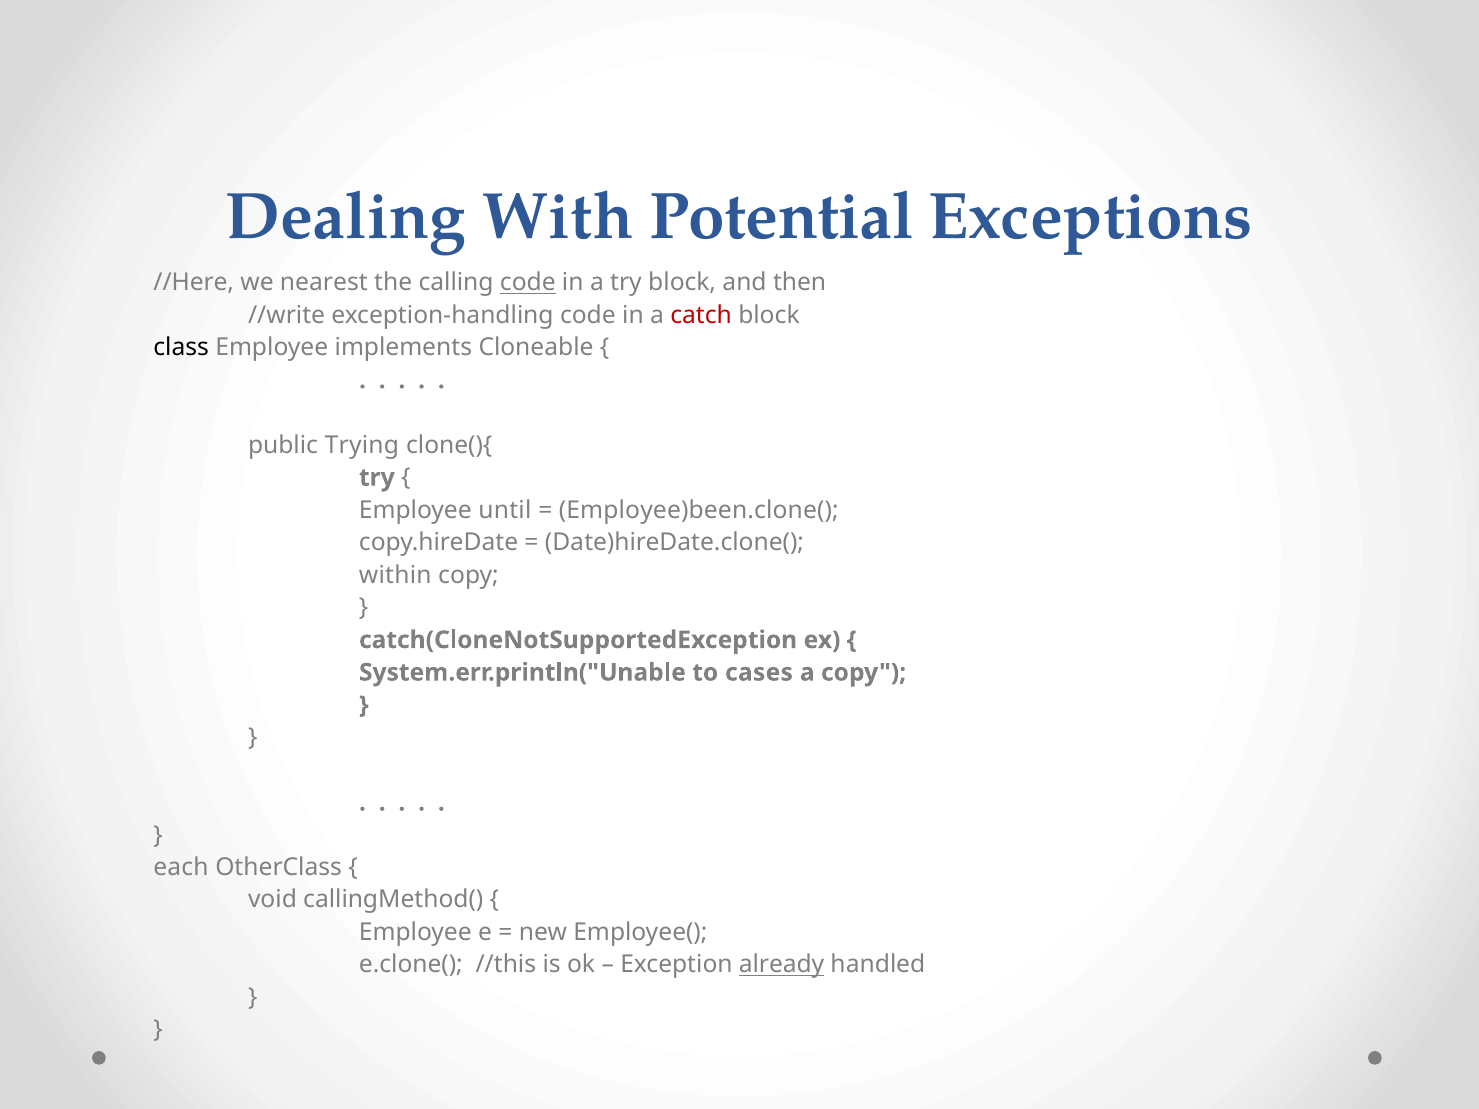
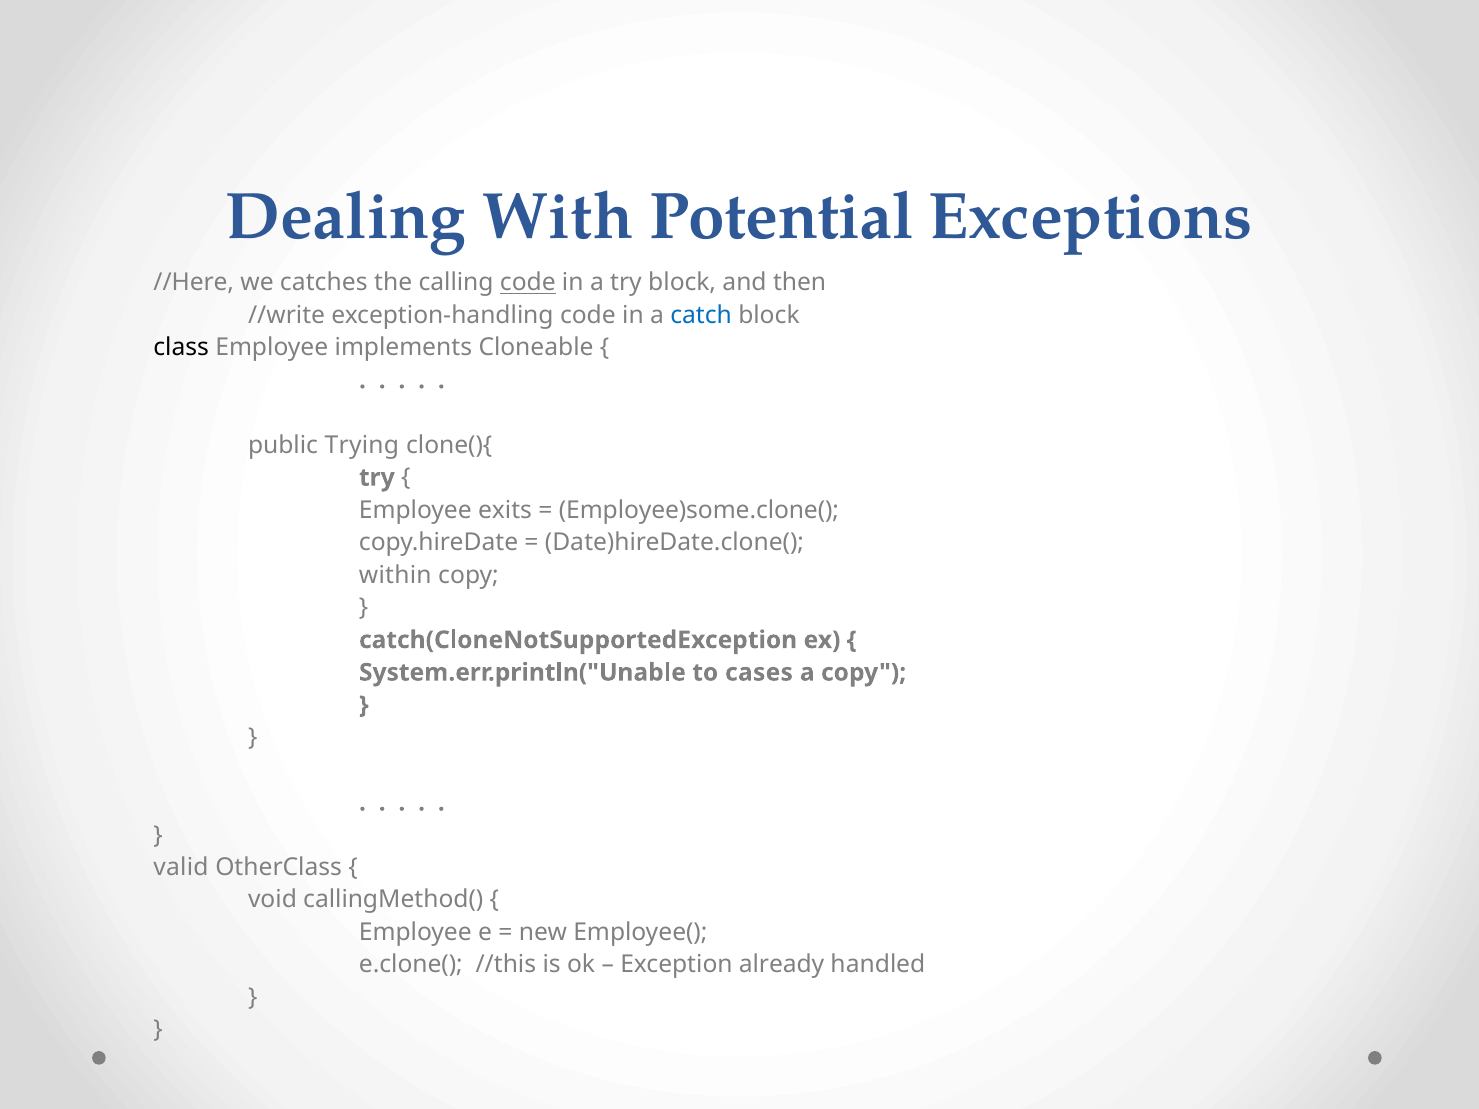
nearest: nearest -> catches
catch colour: red -> blue
until: until -> exits
Employee)been.clone(: Employee)been.clone( -> Employee)some.clone(
each: each -> valid
already underline: present -> none
